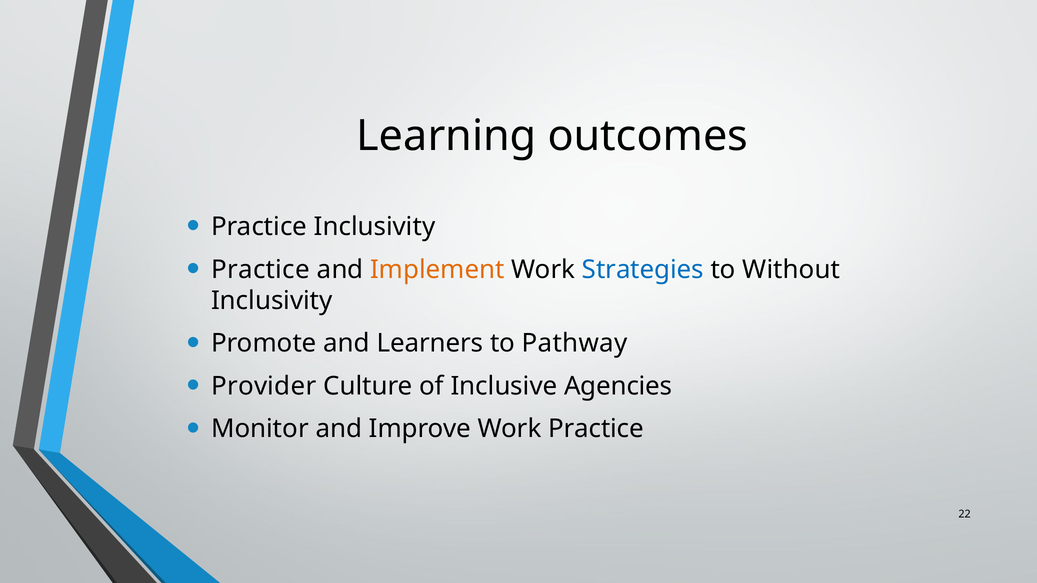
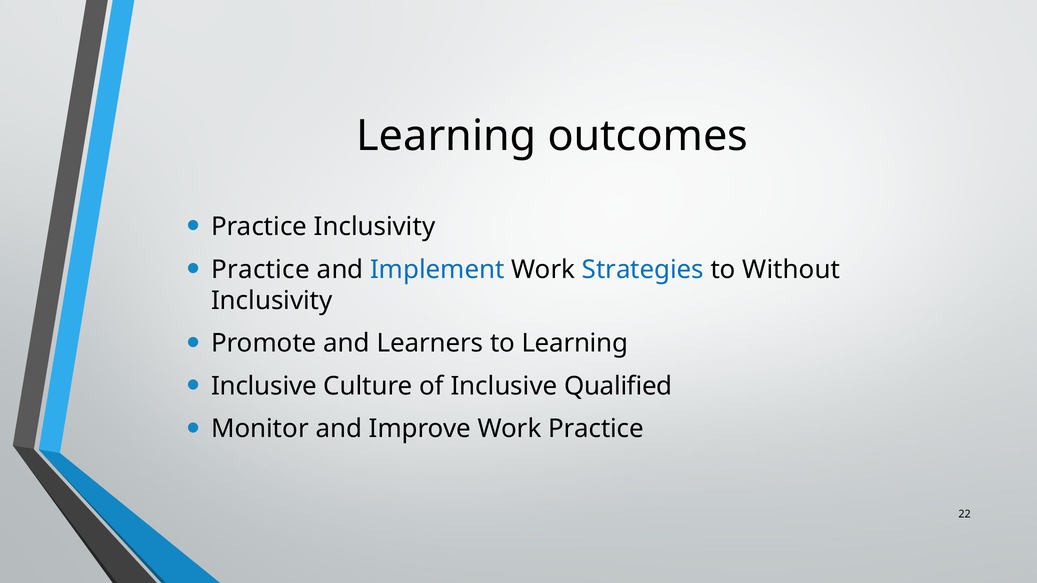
Implement colour: orange -> blue
to Pathway: Pathway -> Learning
Provider at (264, 386): Provider -> Inclusive
Agencies: Agencies -> Qualified
